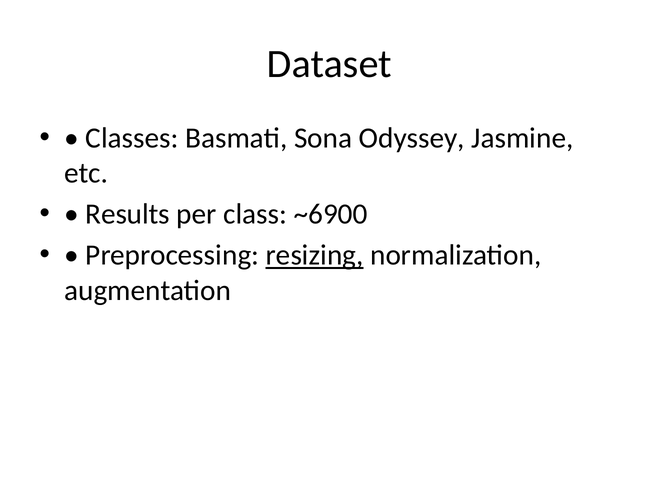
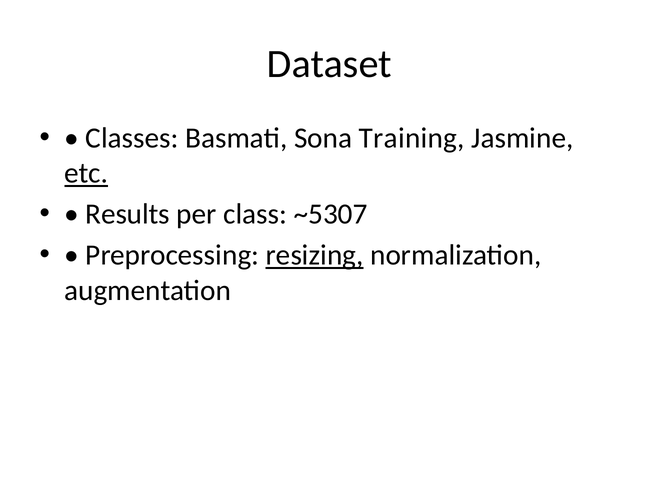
Odyssey: Odyssey -> Training
etc underline: none -> present
~6900: ~6900 -> ~5307
